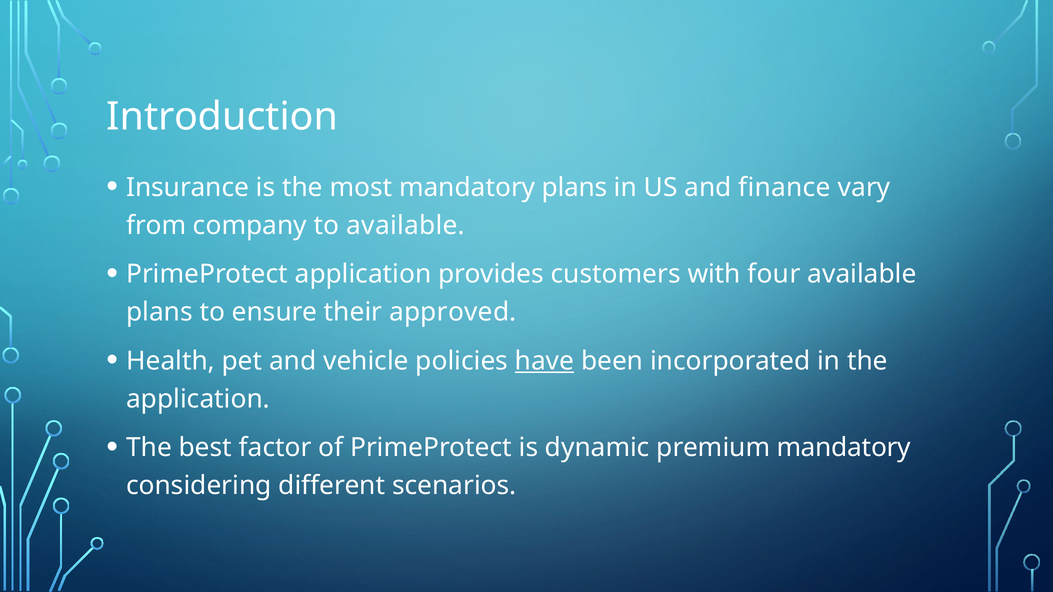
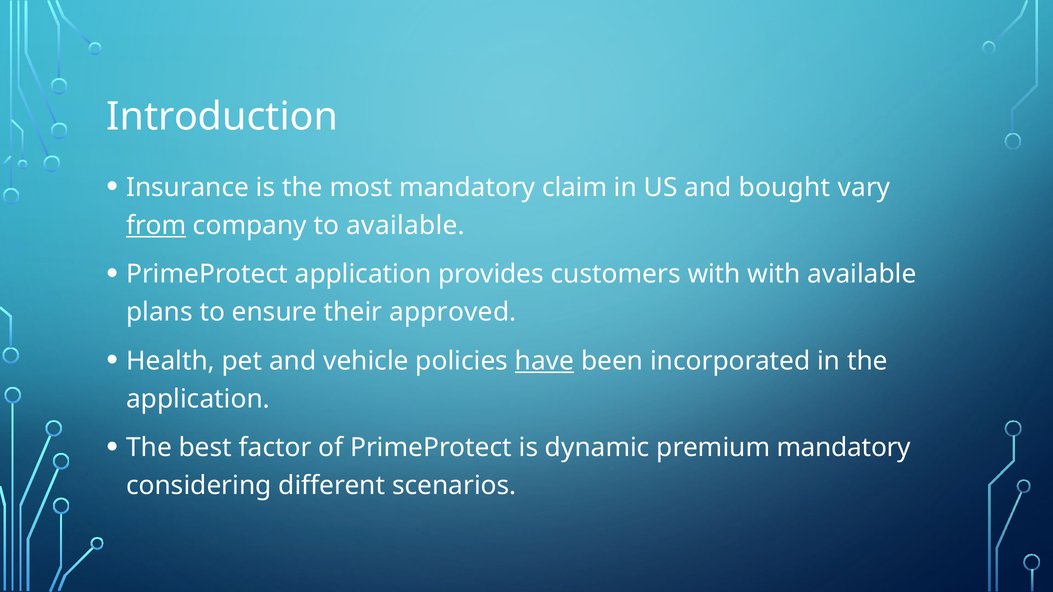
mandatory plans: plans -> claim
finance: finance -> bought
from underline: none -> present
with four: four -> with
